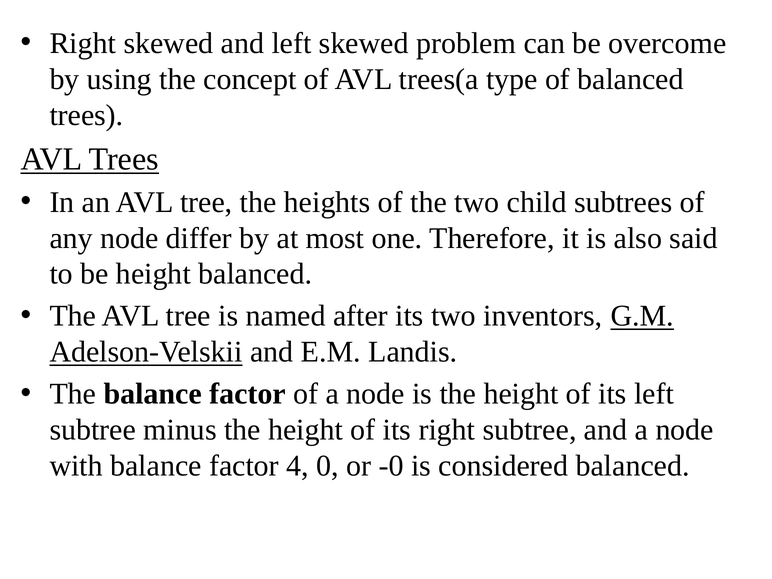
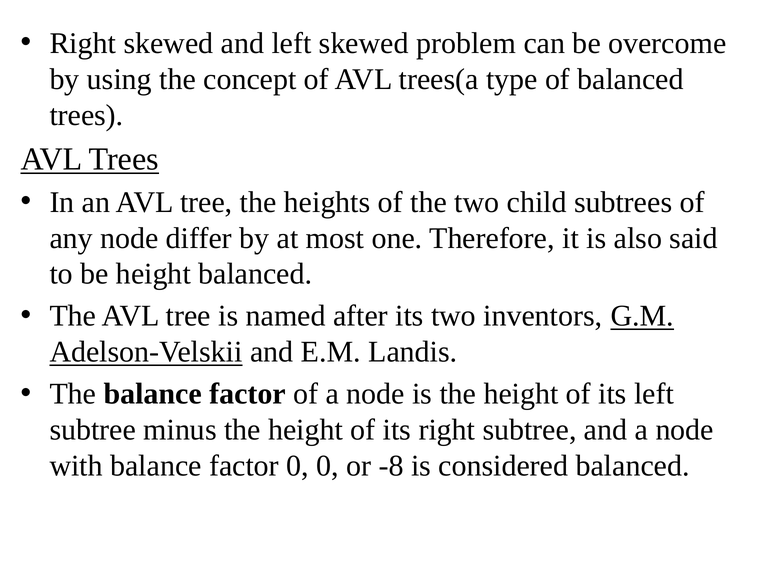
factor 4: 4 -> 0
-0: -0 -> -8
